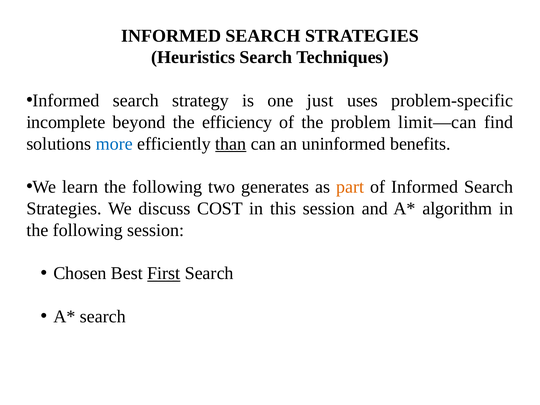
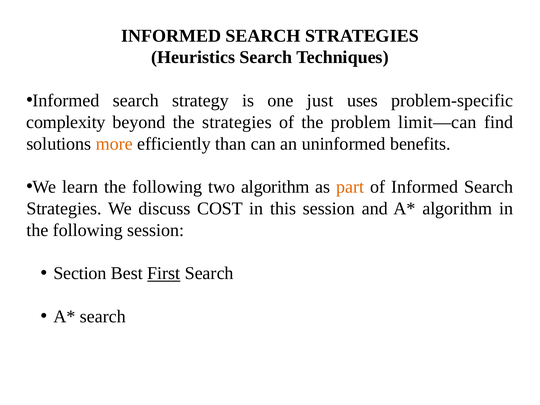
incomplete: incomplete -> complexity
the efficiency: efficiency -> strategies
more colour: blue -> orange
than underline: present -> none
two generates: generates -> algorithm
Chosen: Chosen -> Section
